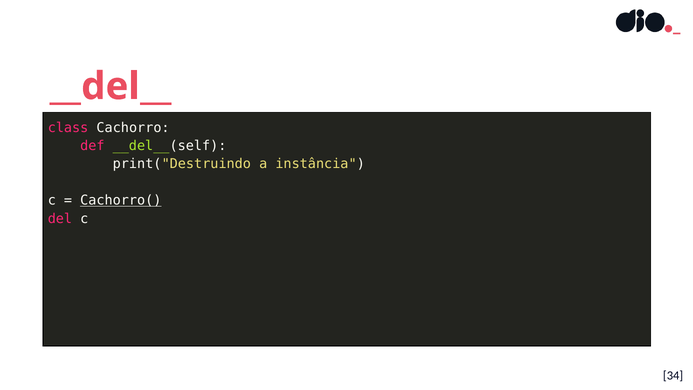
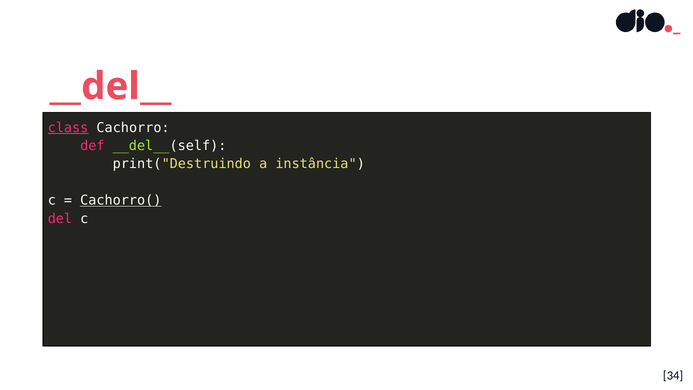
class underline: none -> present
